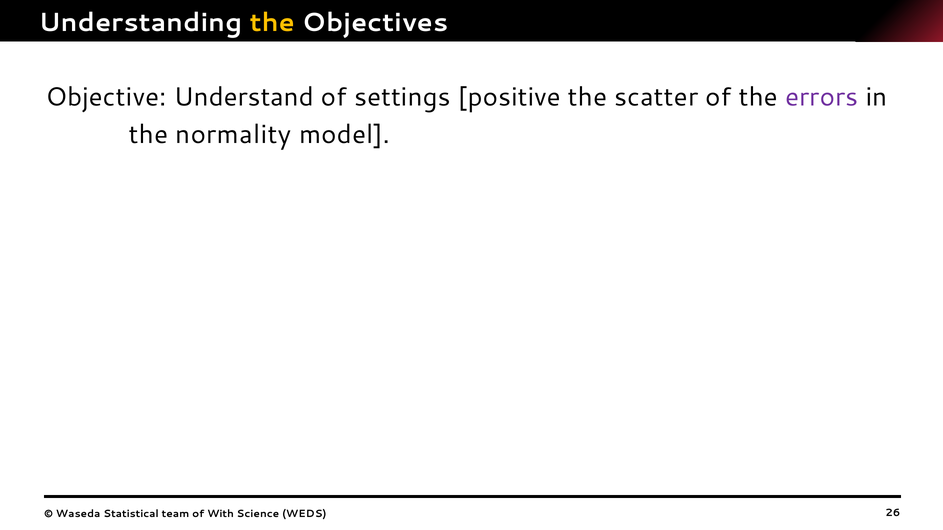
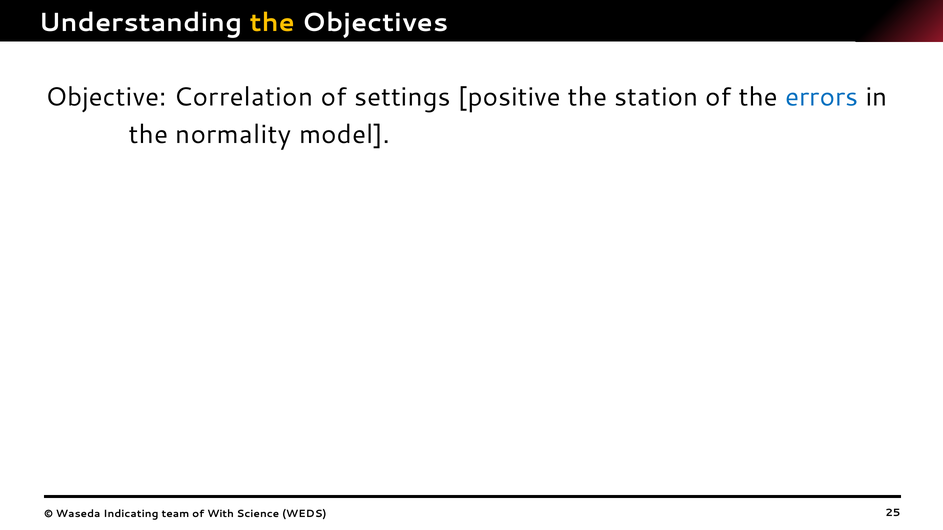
Understand: Understand -> Correlation
scatter: scatter -> station
errors colour: purple -> blue
Statistical: Statistical -> Indicating
26: 26 -> 25
